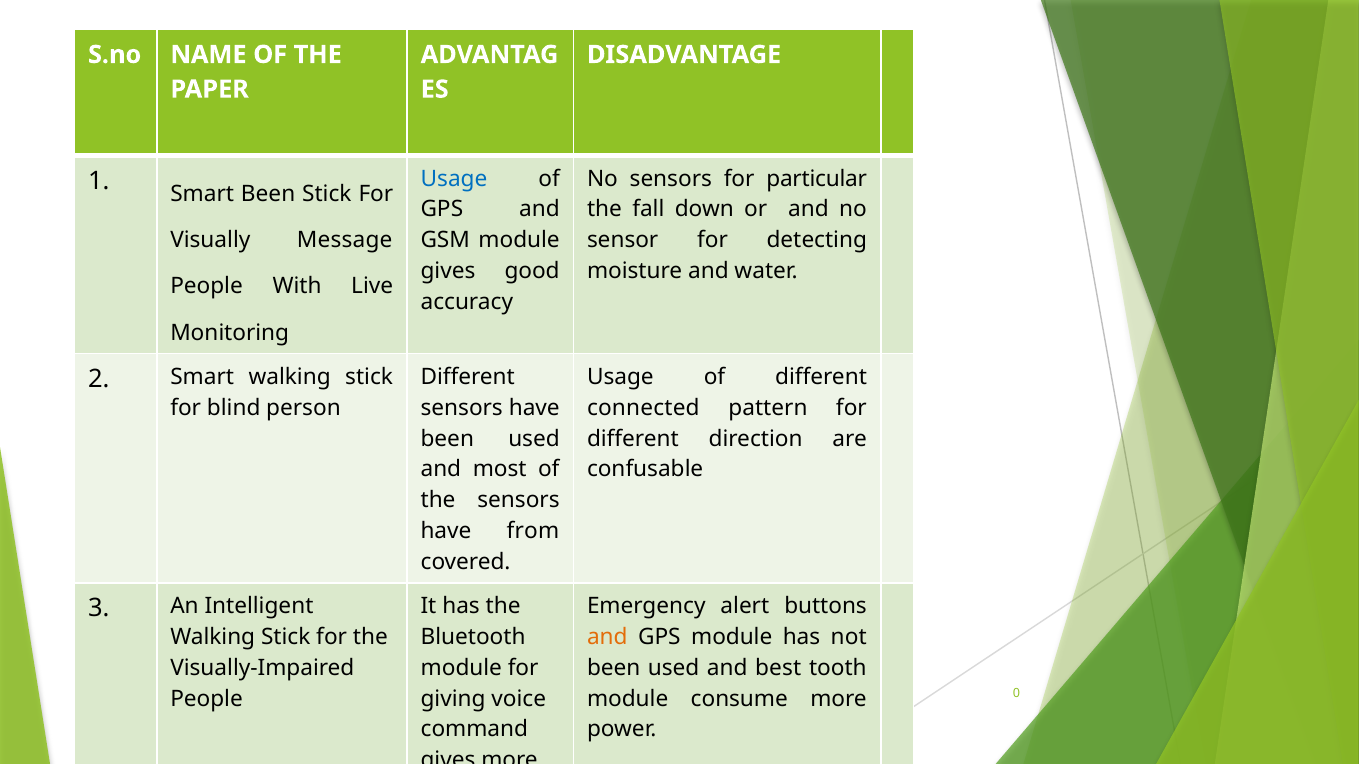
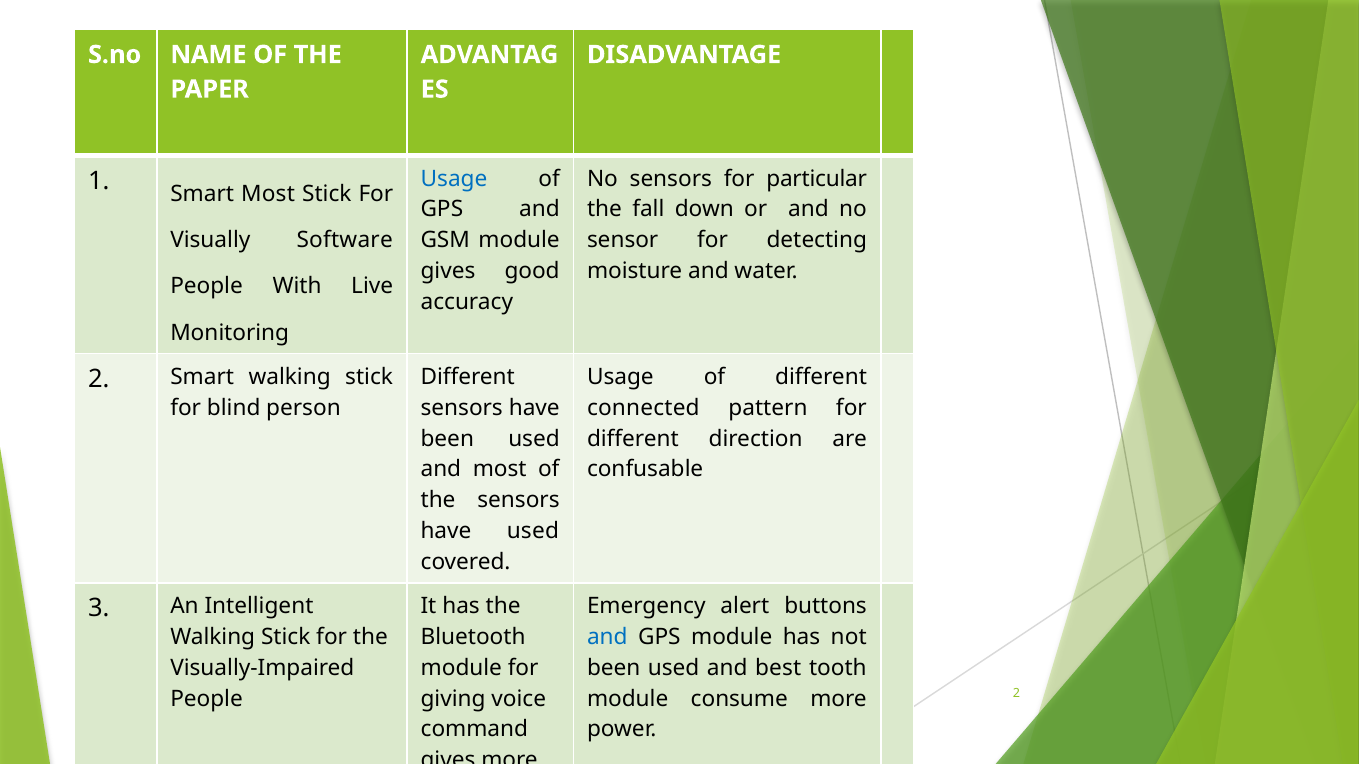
Smart Been: Been -> Most
Message: Message -> Software
have from: from -> used
and at (607, 637) colour: orange -> blue
0 at (1017, 694): 0 -> 2
